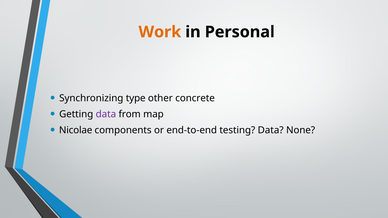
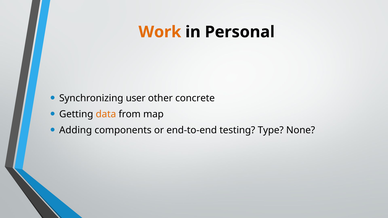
type: type -> user
data at (106, 114) colour: purple -> orange
Nicolae: Nicolae -> Adding
testing Data: Data -> Type
